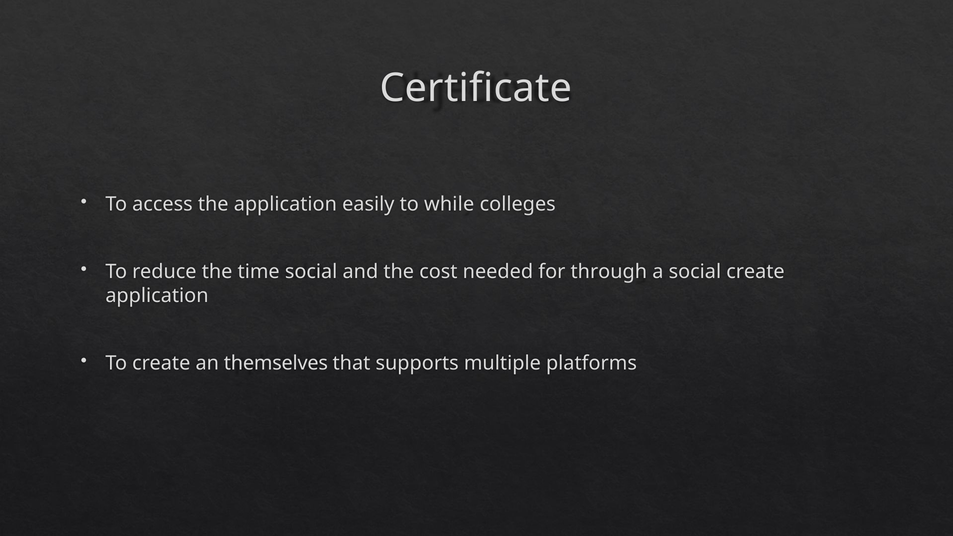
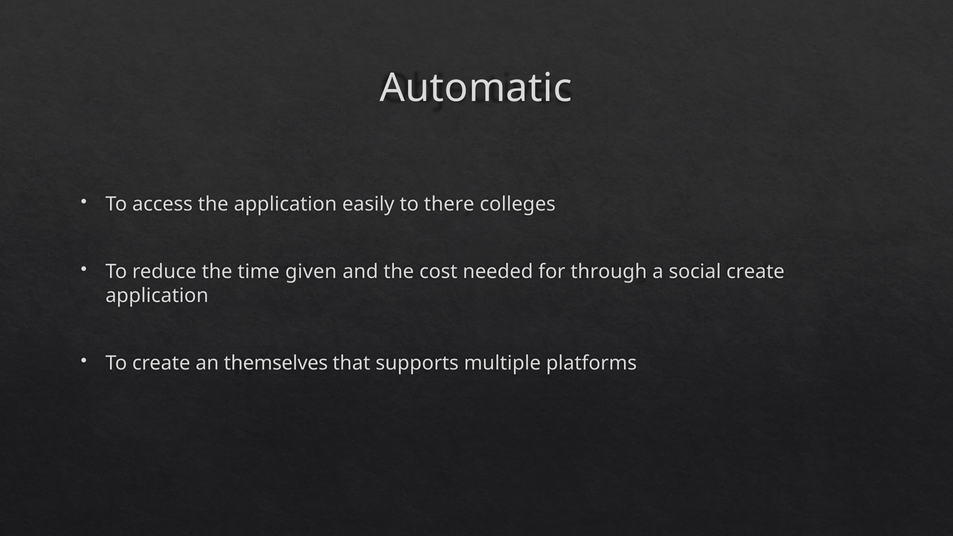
Certificate: Certificate -> Automatic
while: while -> there
time social: social -> given
